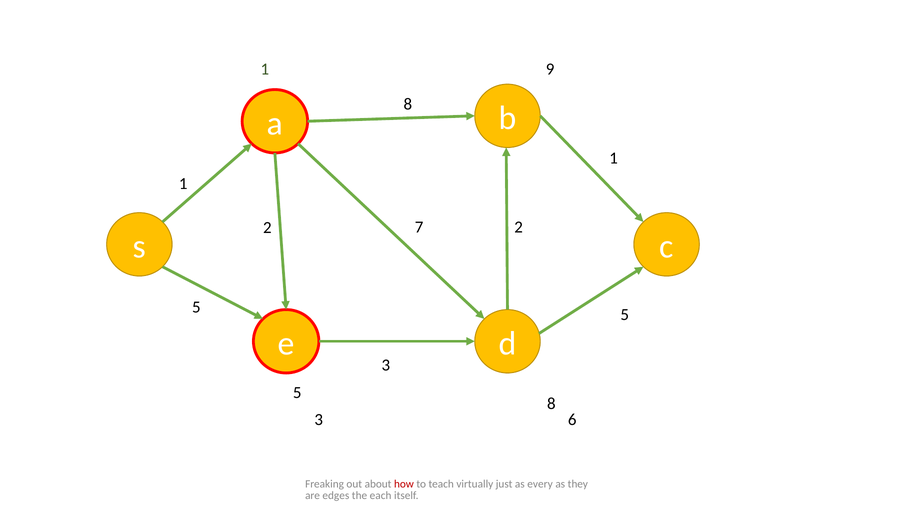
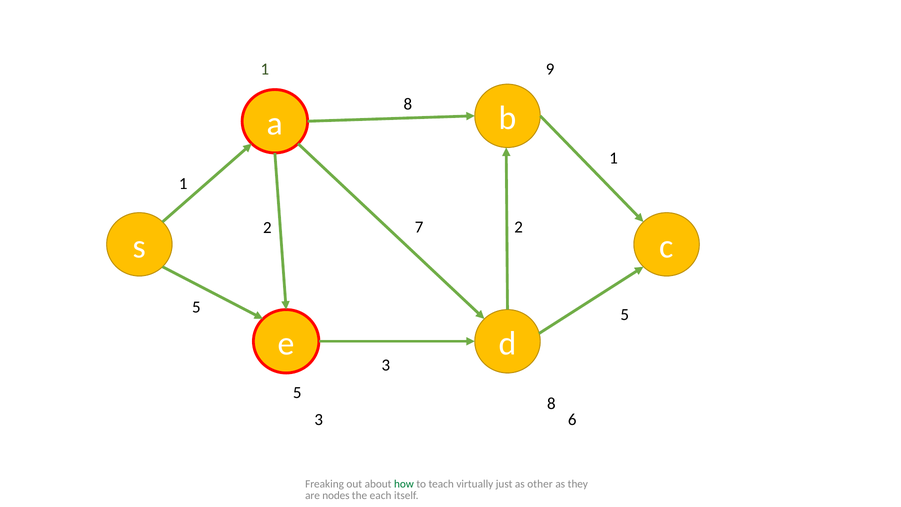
how colour: red -> green
every: every -> other
edges: edges -> nodes
